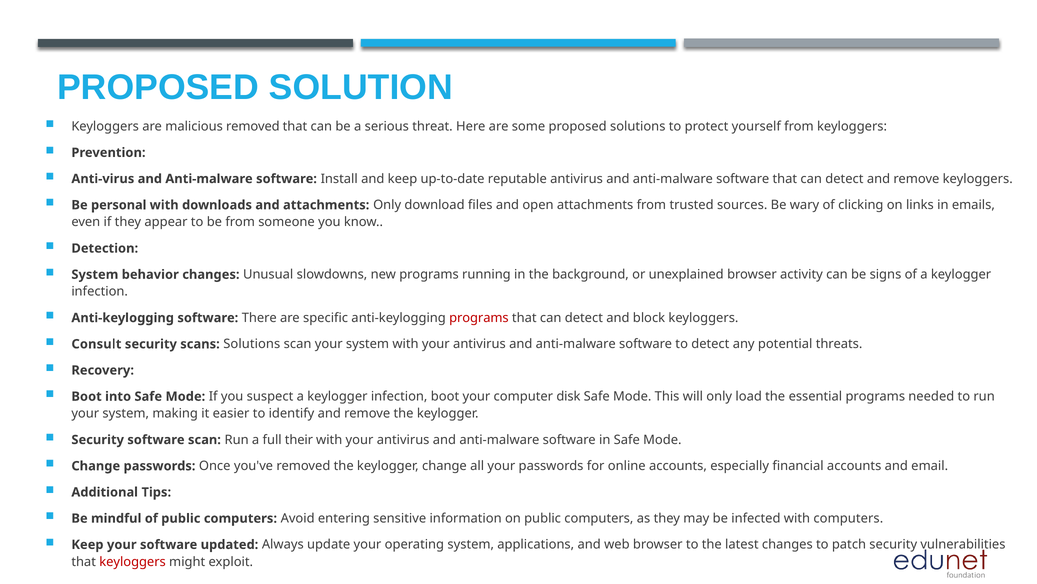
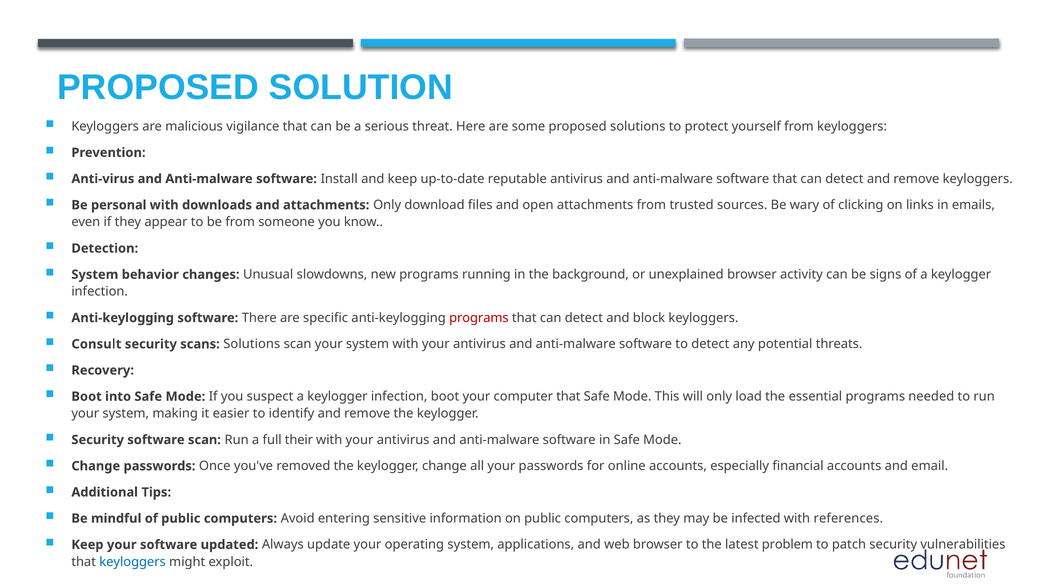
malicious removed: removed -> vigilance
computer disk: disk -> that
with computers: computers -> references
latest changes: changes -> problem
keyloggers at (133, 561) colour: red -> blue
